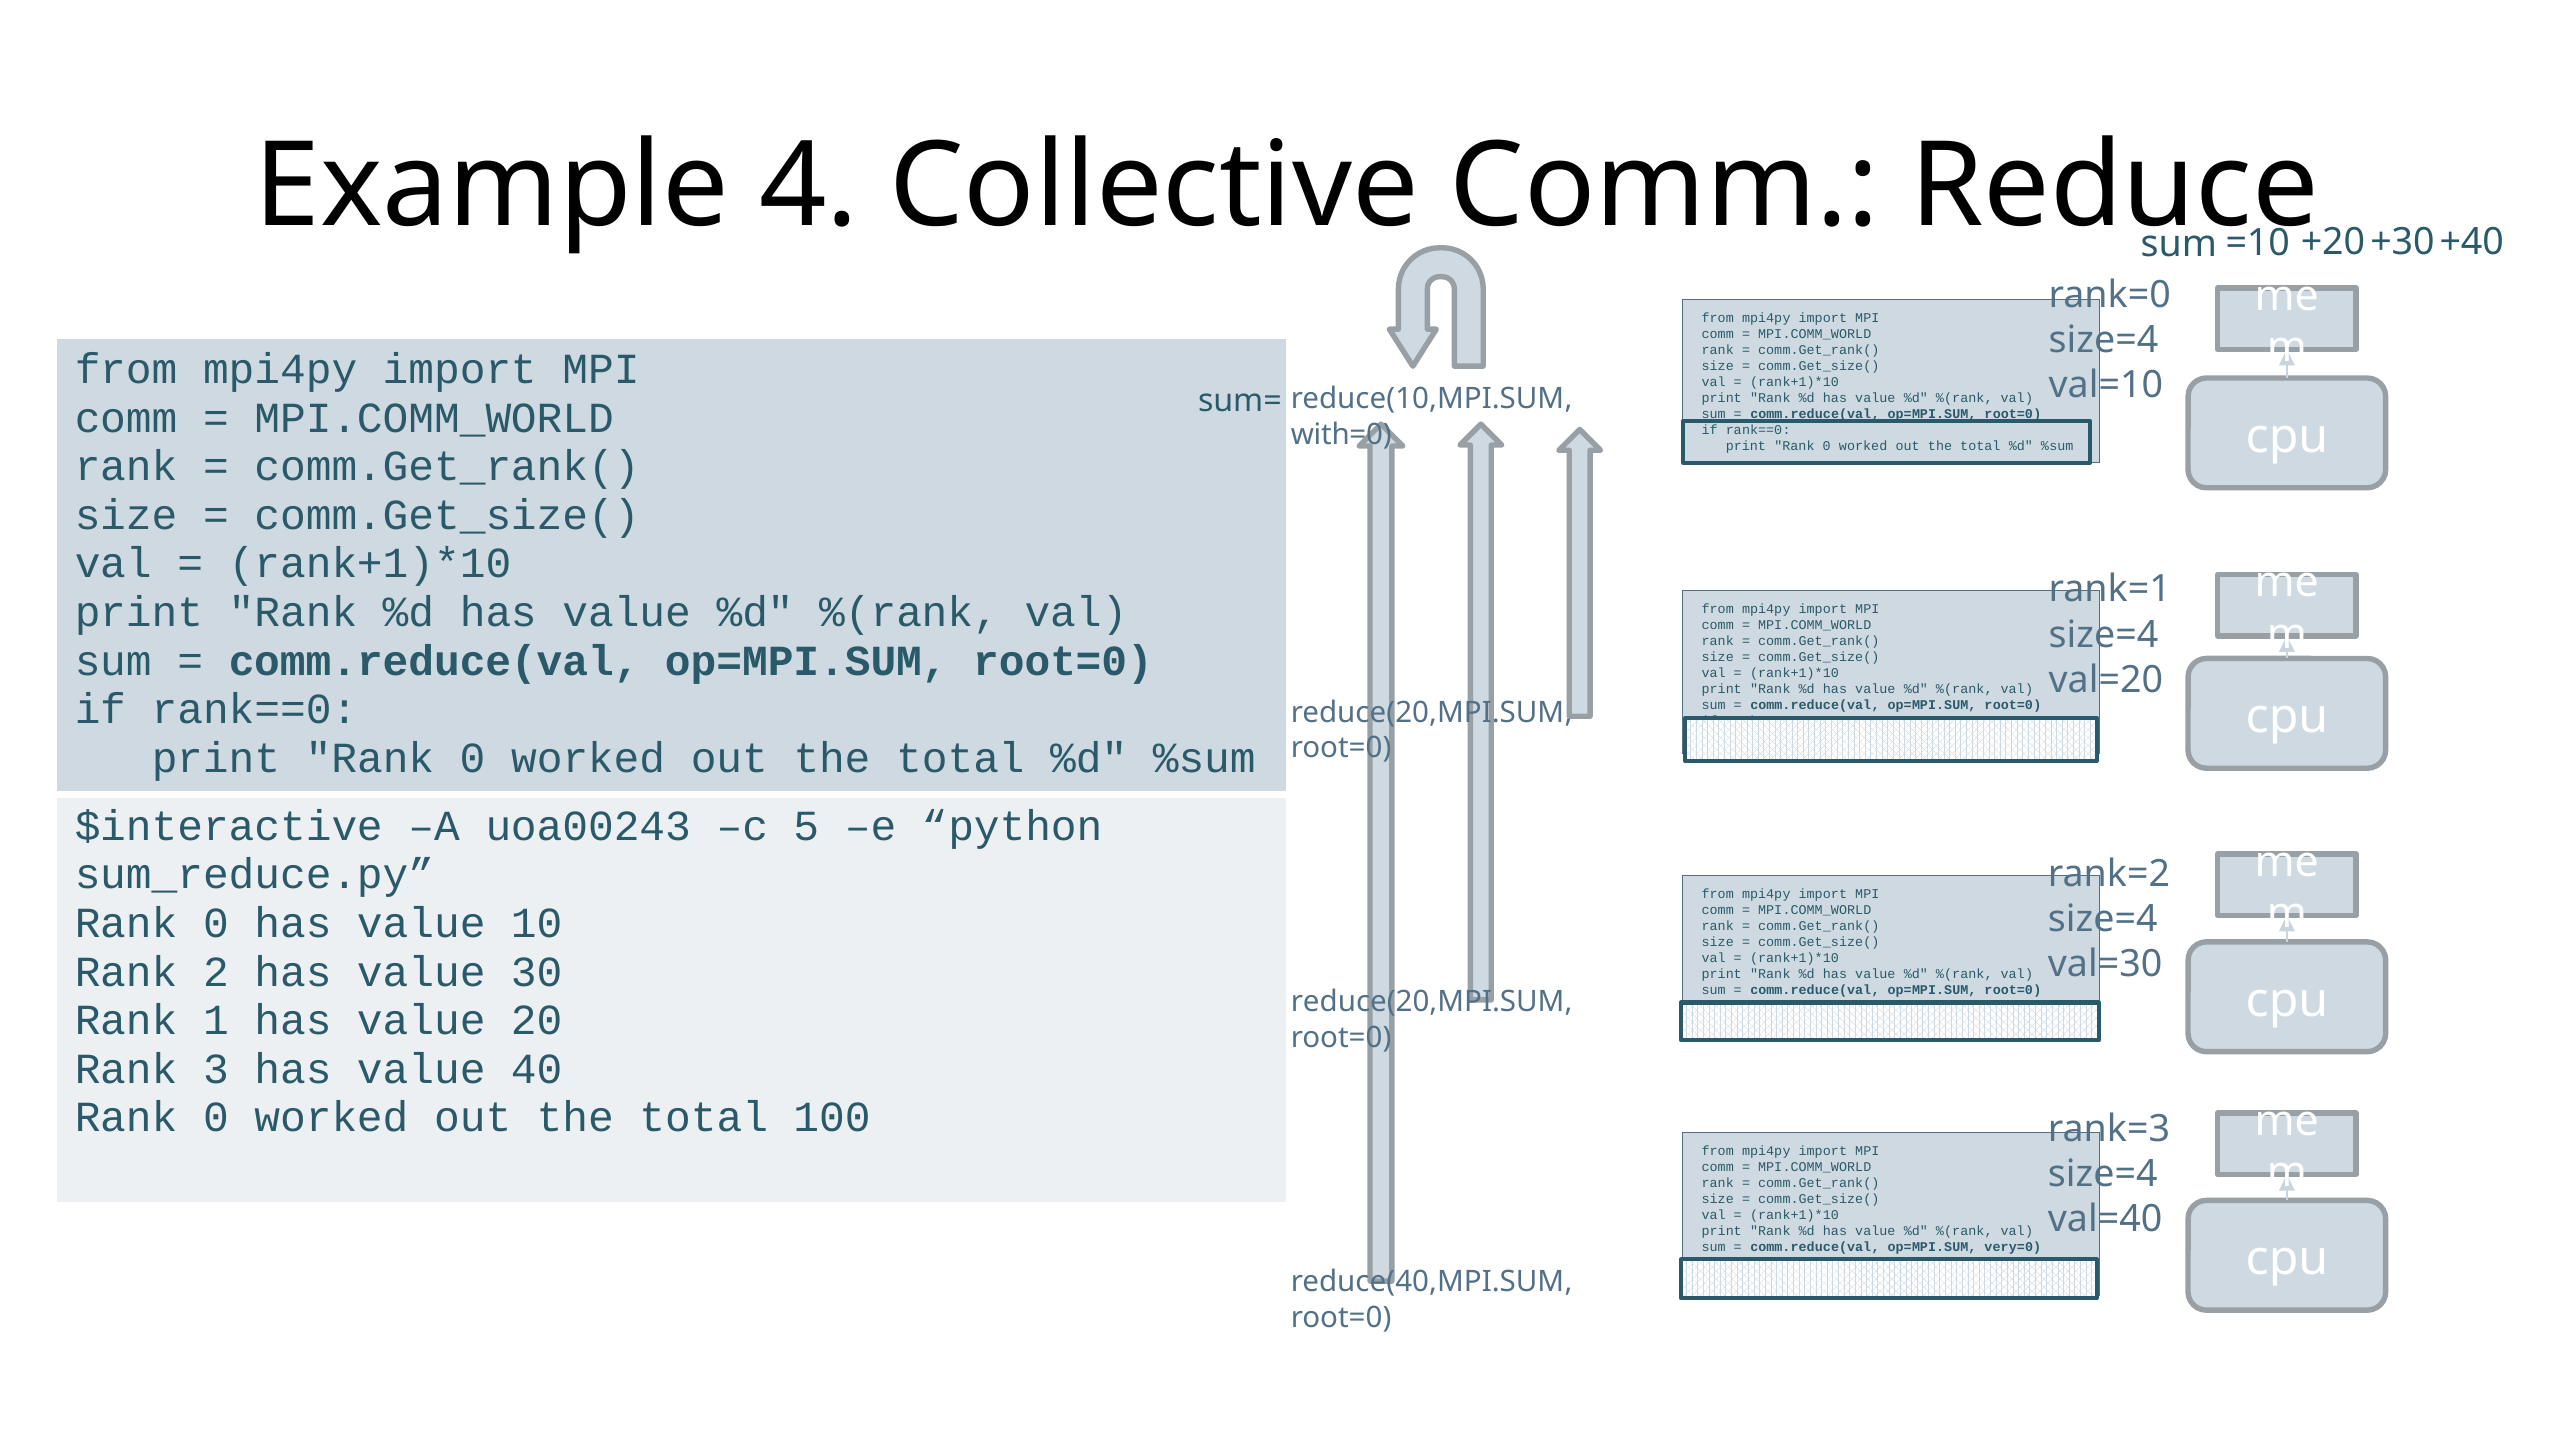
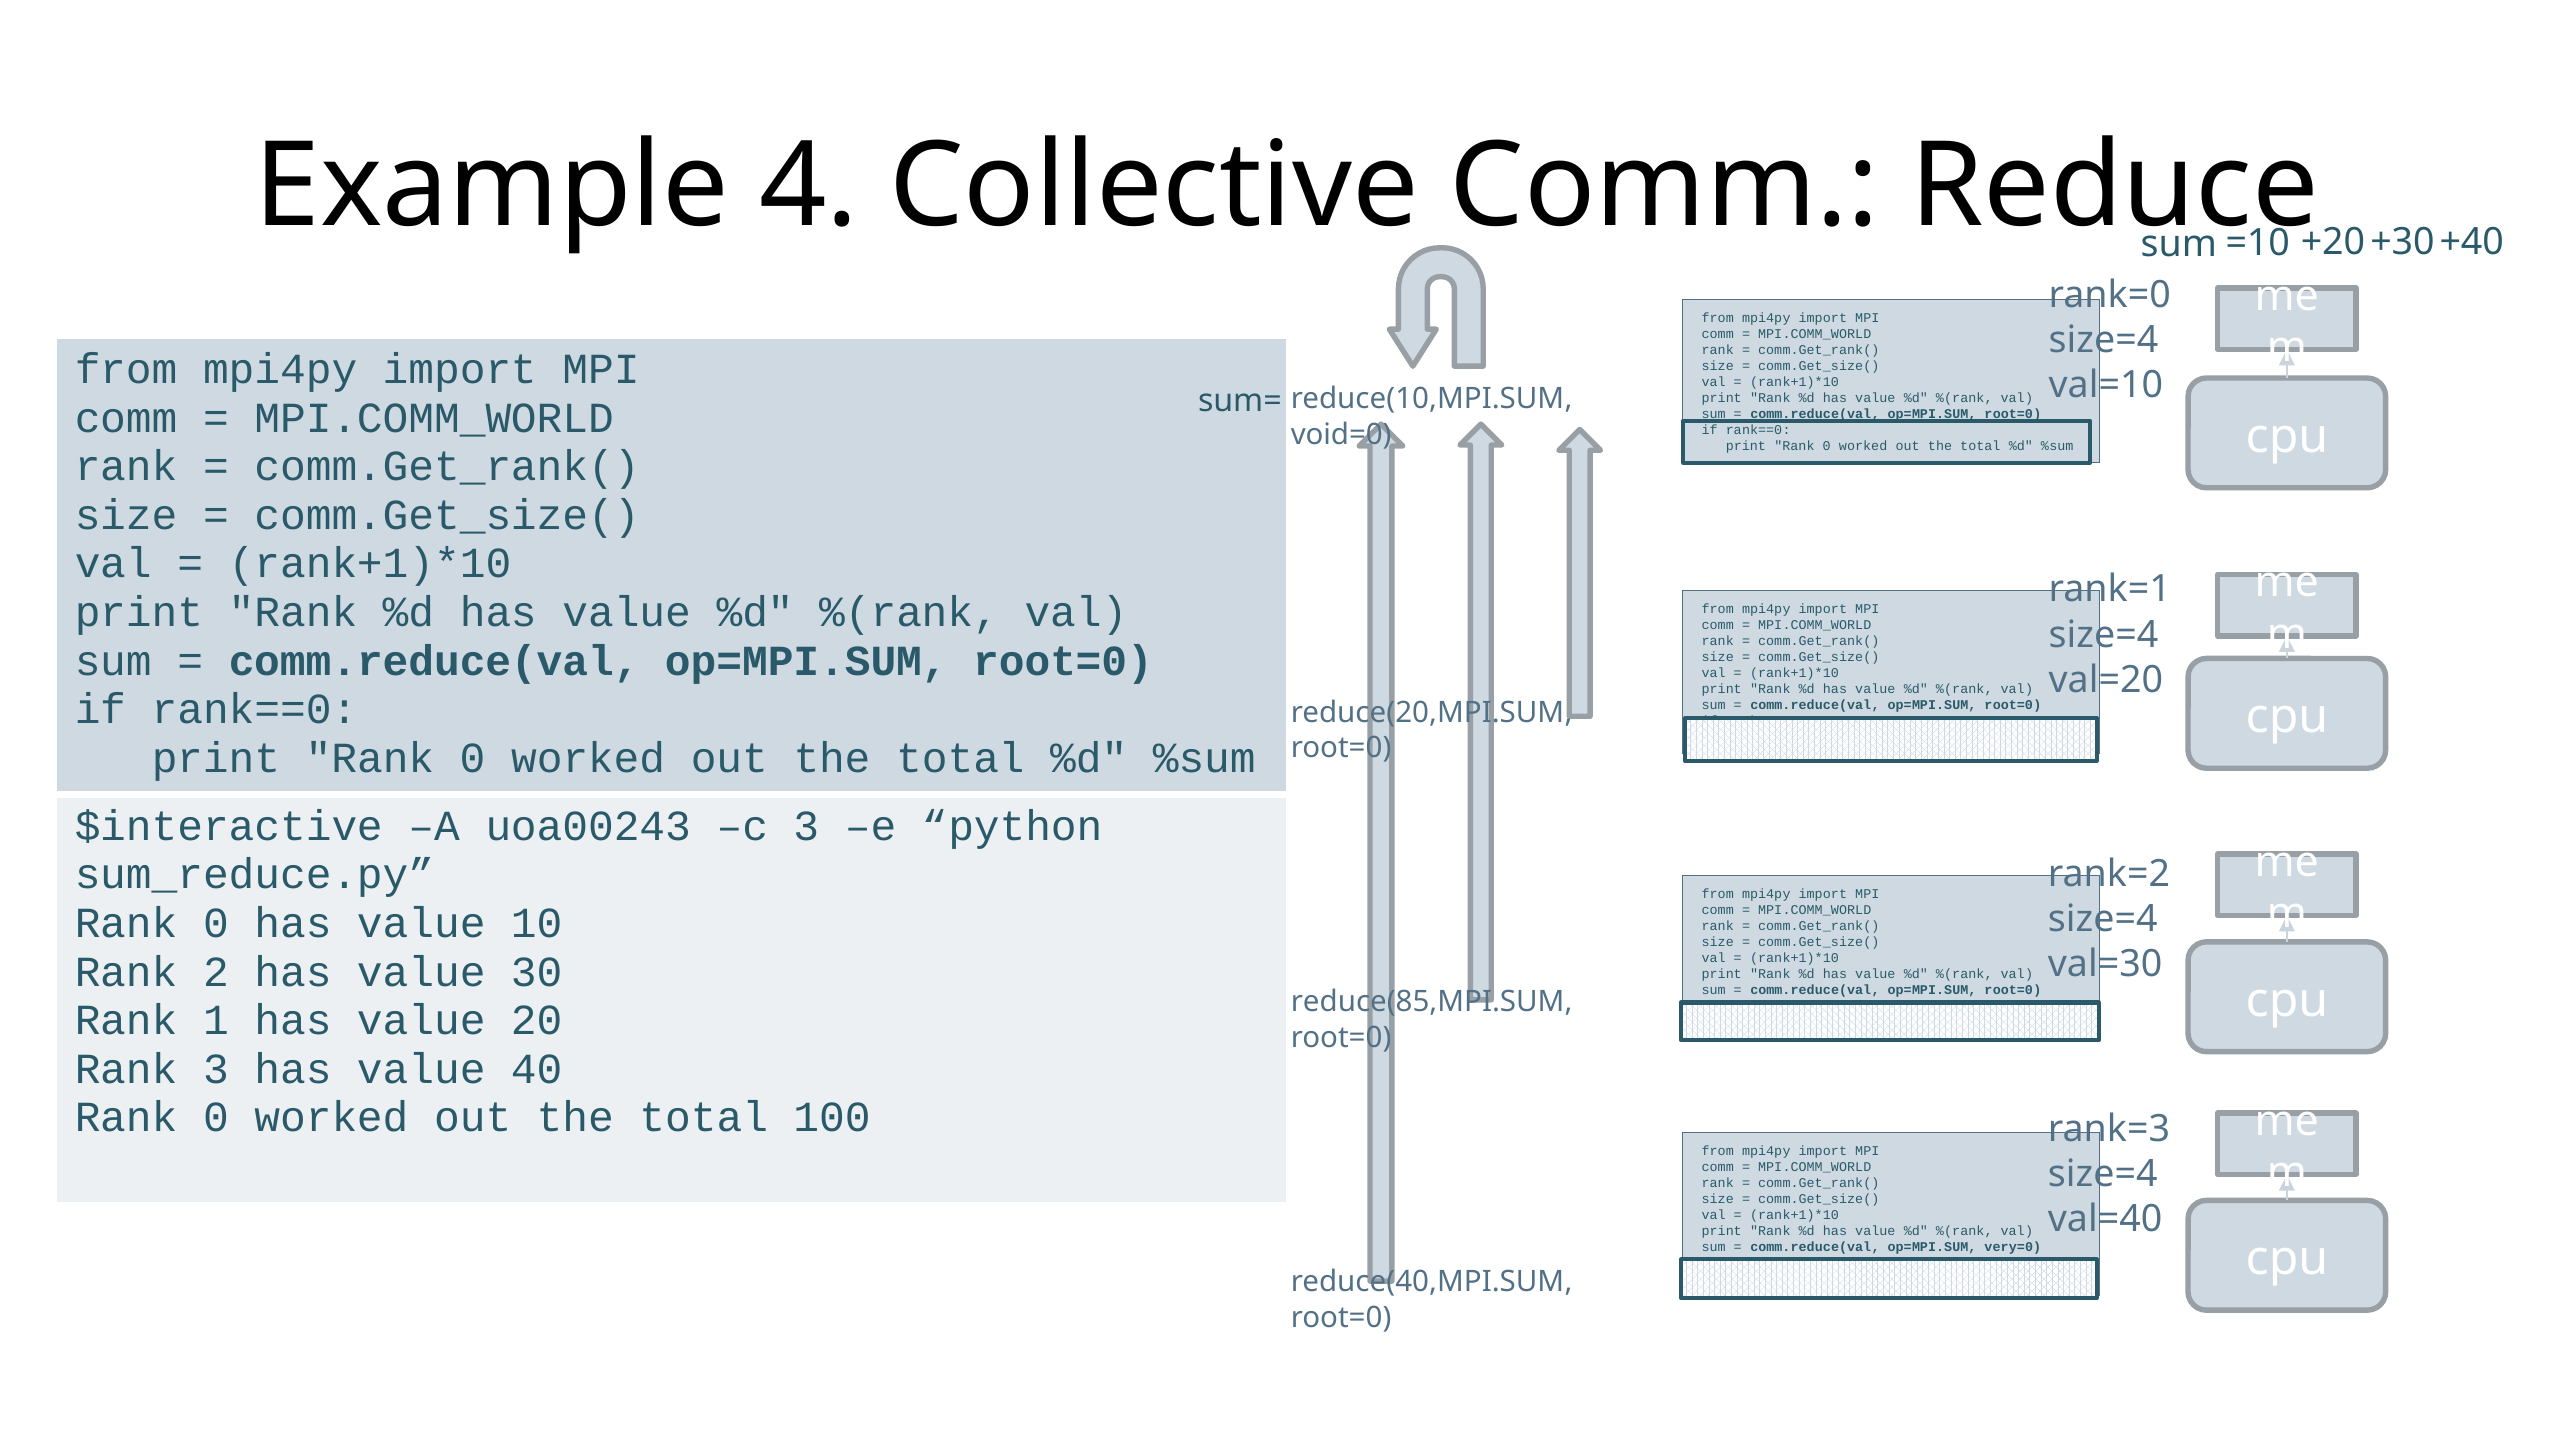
with=0: with=0 -> void=0
c 5: 5 -> 3
reduce(20,MPI.SUM at (1432, 1002): reduce(20,MPI.SUM -> reduce(85,MPI.SUM
